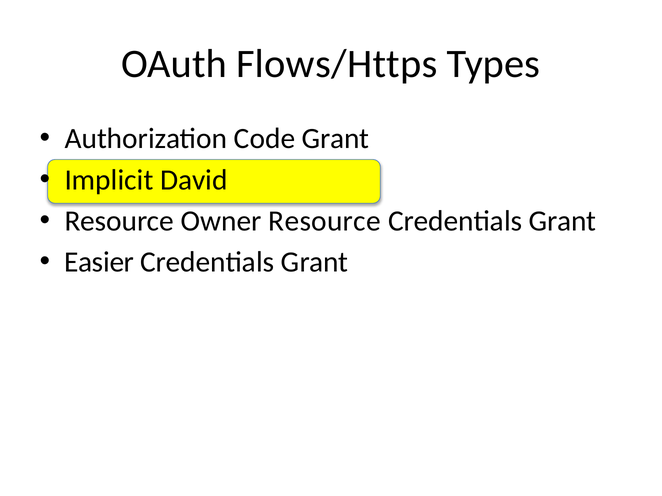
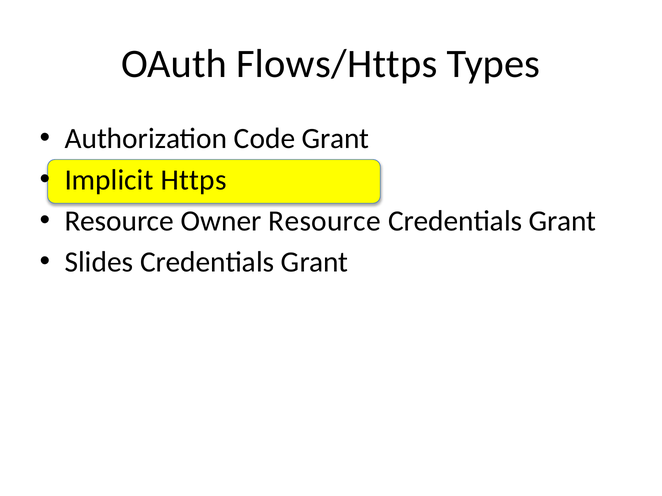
David: David -> Https
Easier: Easier -> Slides
